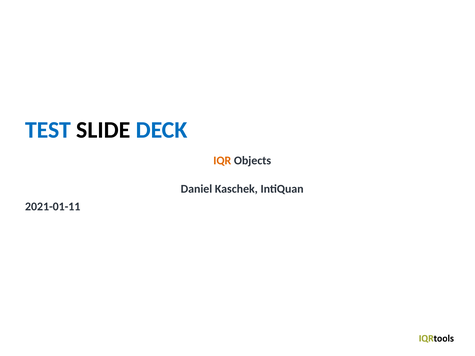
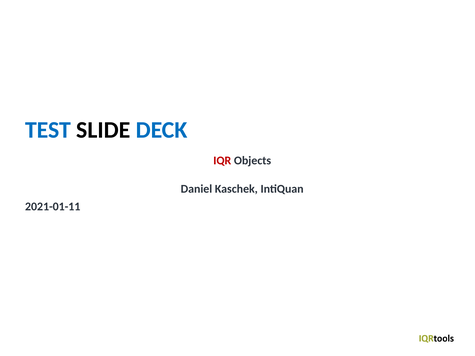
IQR colour: orange -> red
